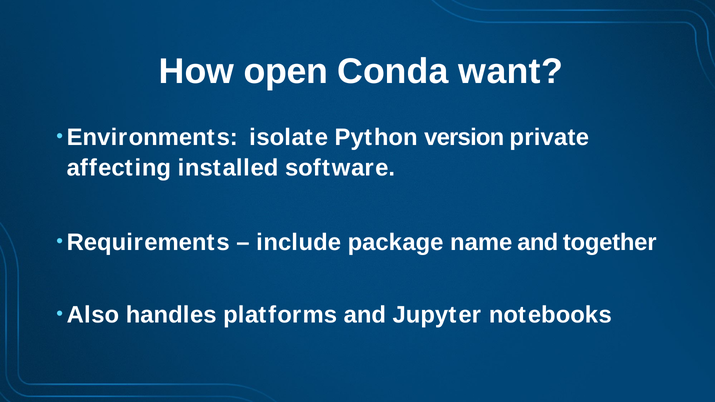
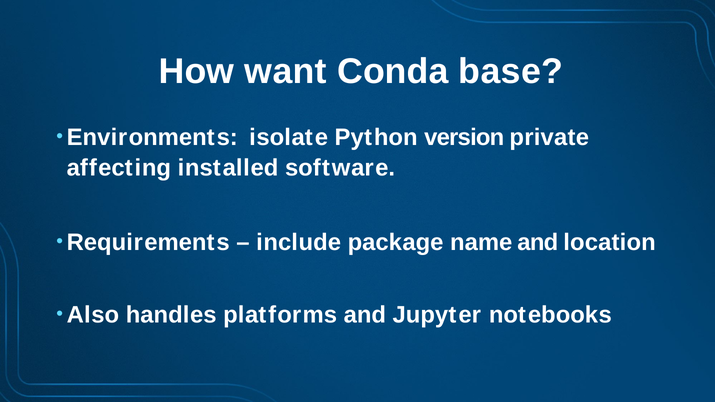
open: open -> want
want: want -> base
together: together -> location
